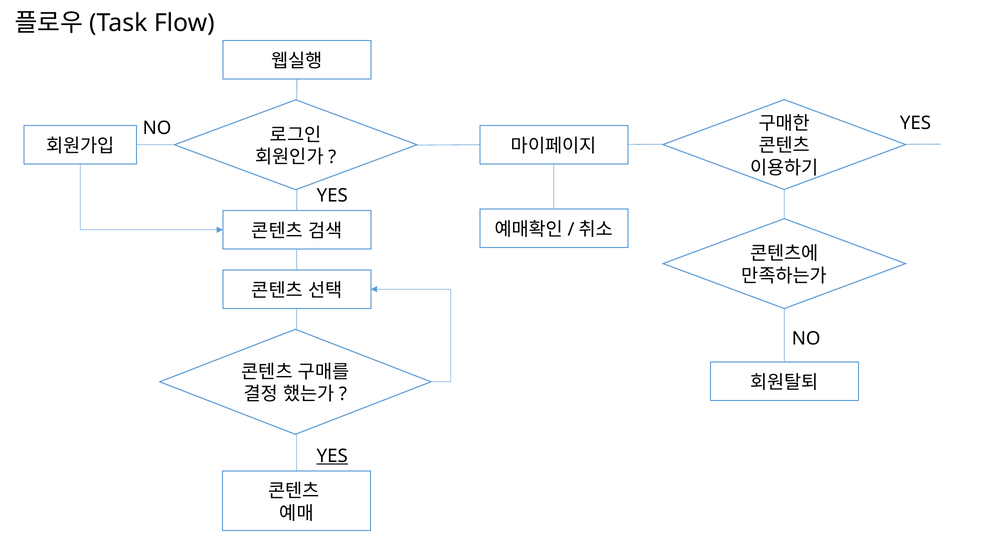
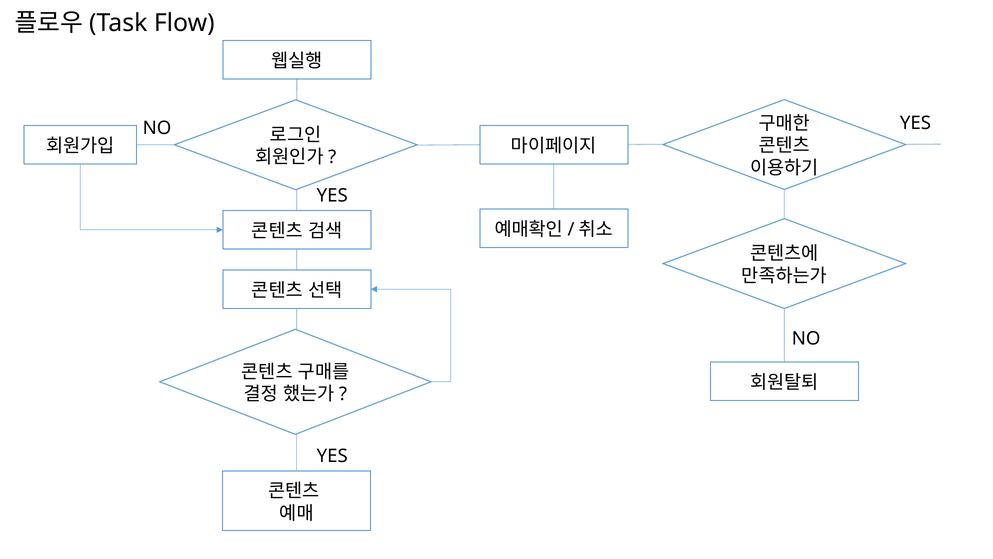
YES at (332, 456) underline: present -> none
